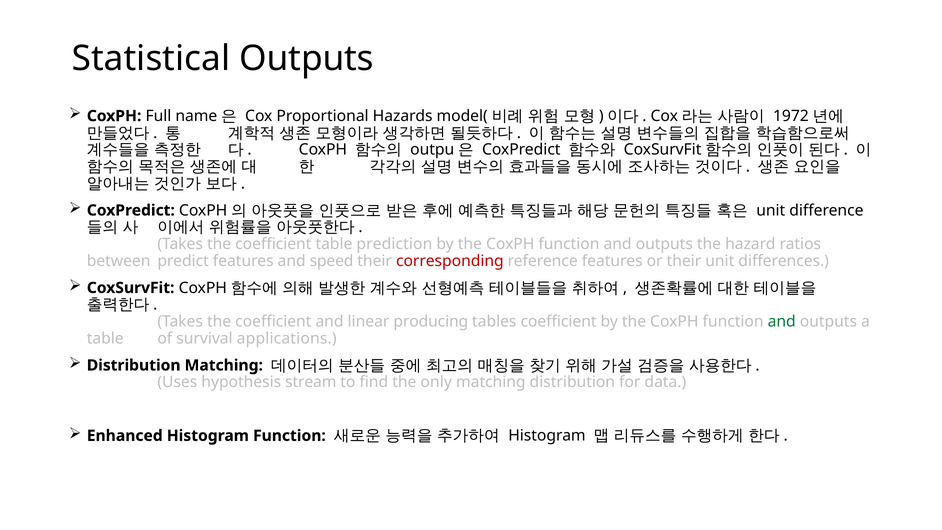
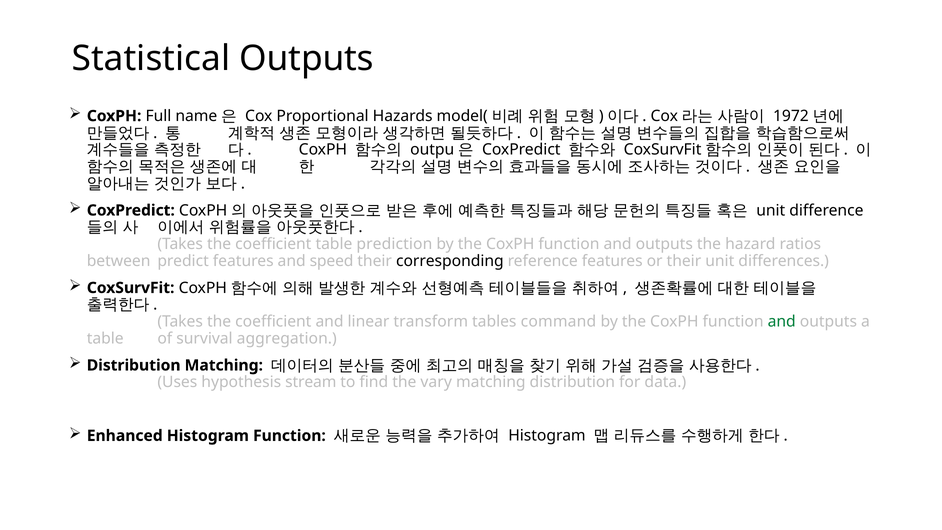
corresponding colour: red -> black
producing: producing -> transform
tables coefficient: coefficient -> command
applications: applications -> aggregation
only: only -> vary
